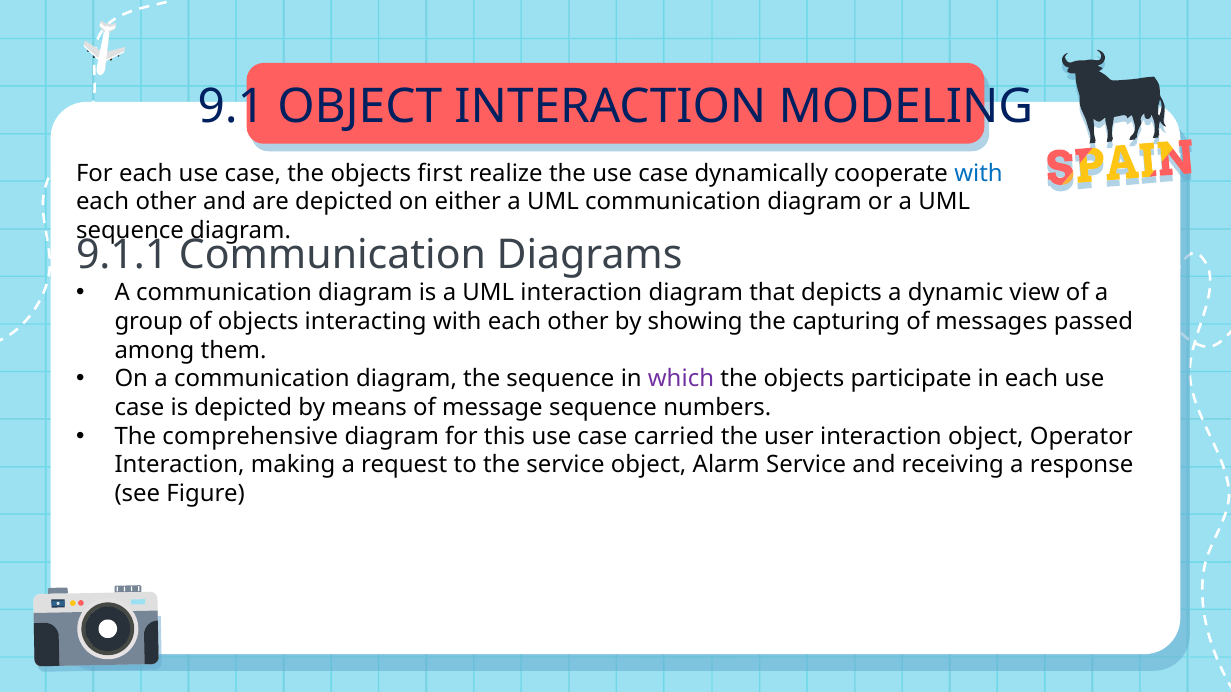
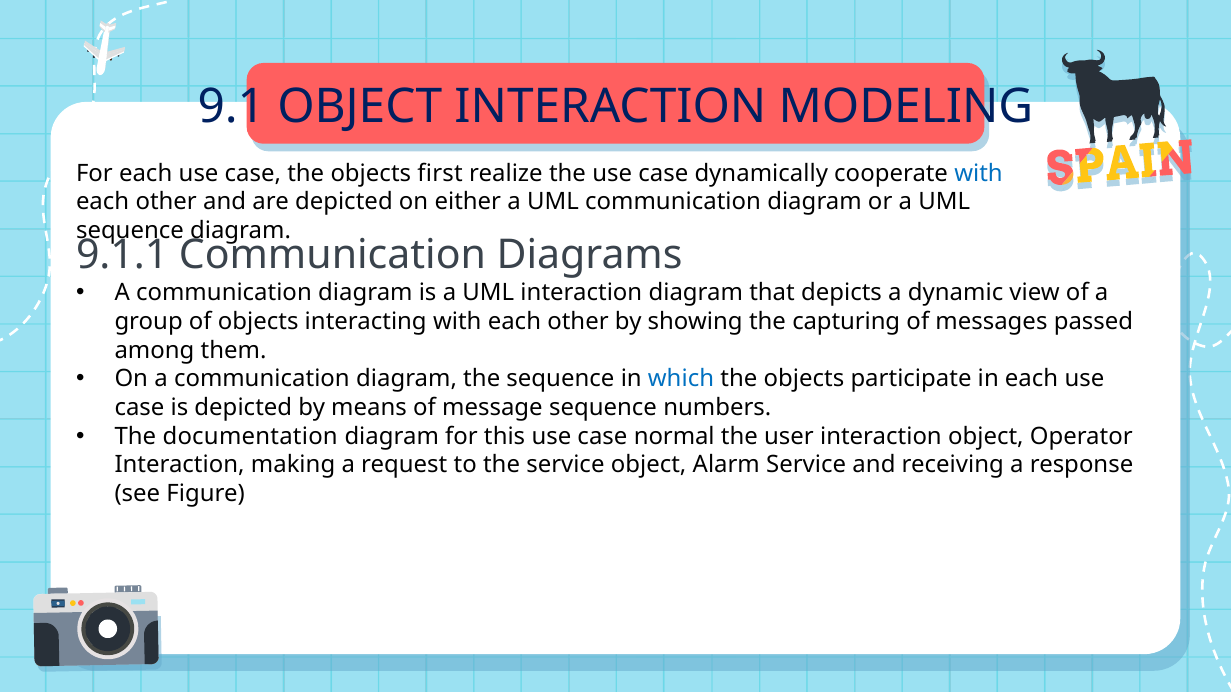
which colour: purple -> blue
comprehensive: comprehensive -> documentation
carried: carried -> normal
